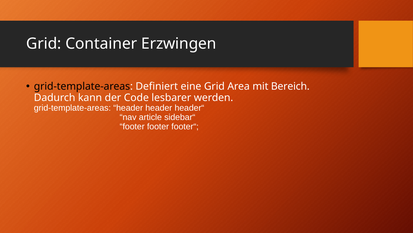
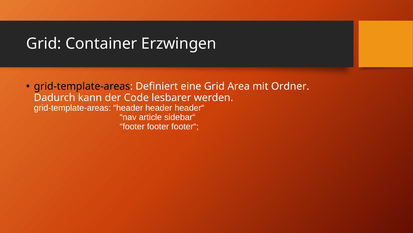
Bereich: Bereich -> Ordner
